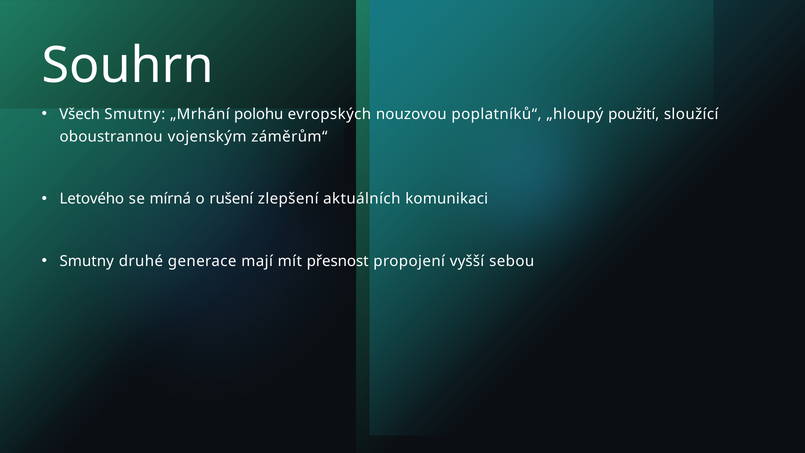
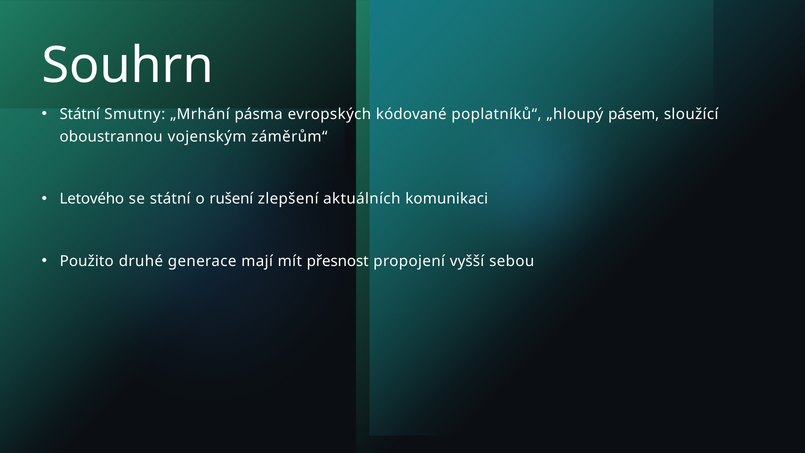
Všech at (80, 114): Všech -> Státní
polohu: polohu -> pásma
nouzovou: nouzovou -> kódované
použití: použití -> pásem
se mírná: mírná -> státní
Smutny at (87, 261): Smutny -> Použito
